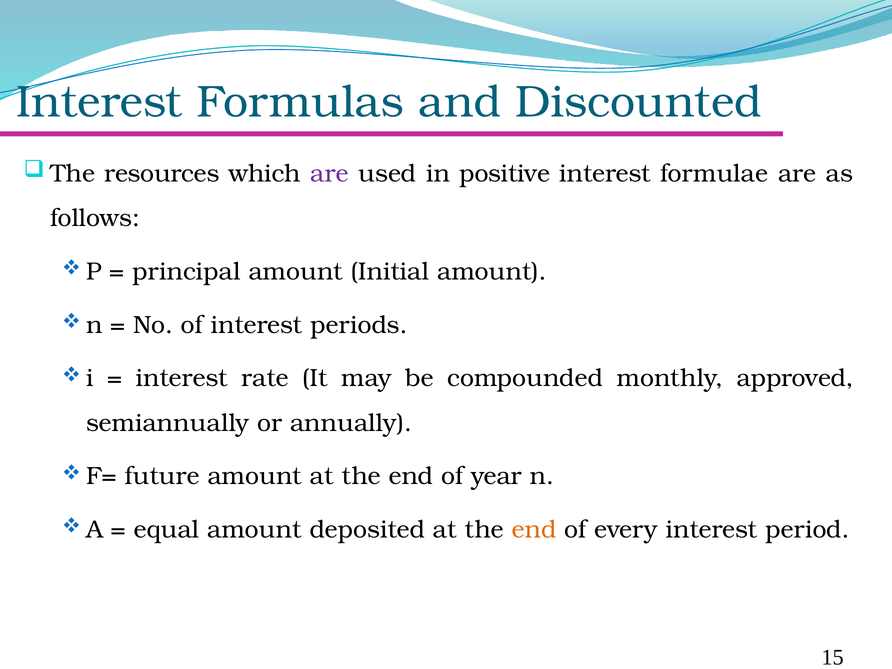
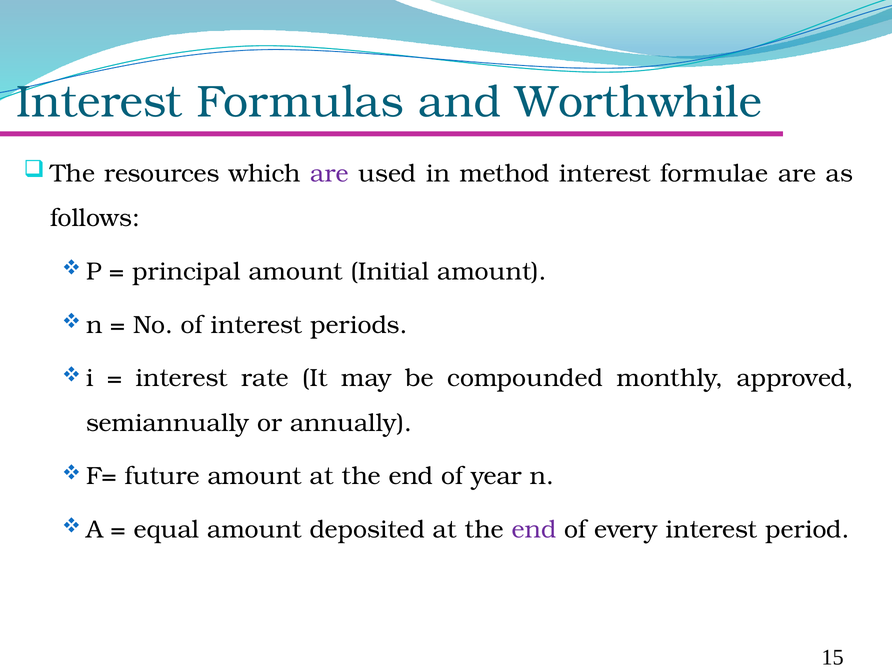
Discounted: Discounted -> Worthwhile
positive: positive -> method
end at (534, 530) colour: orange -> purple
